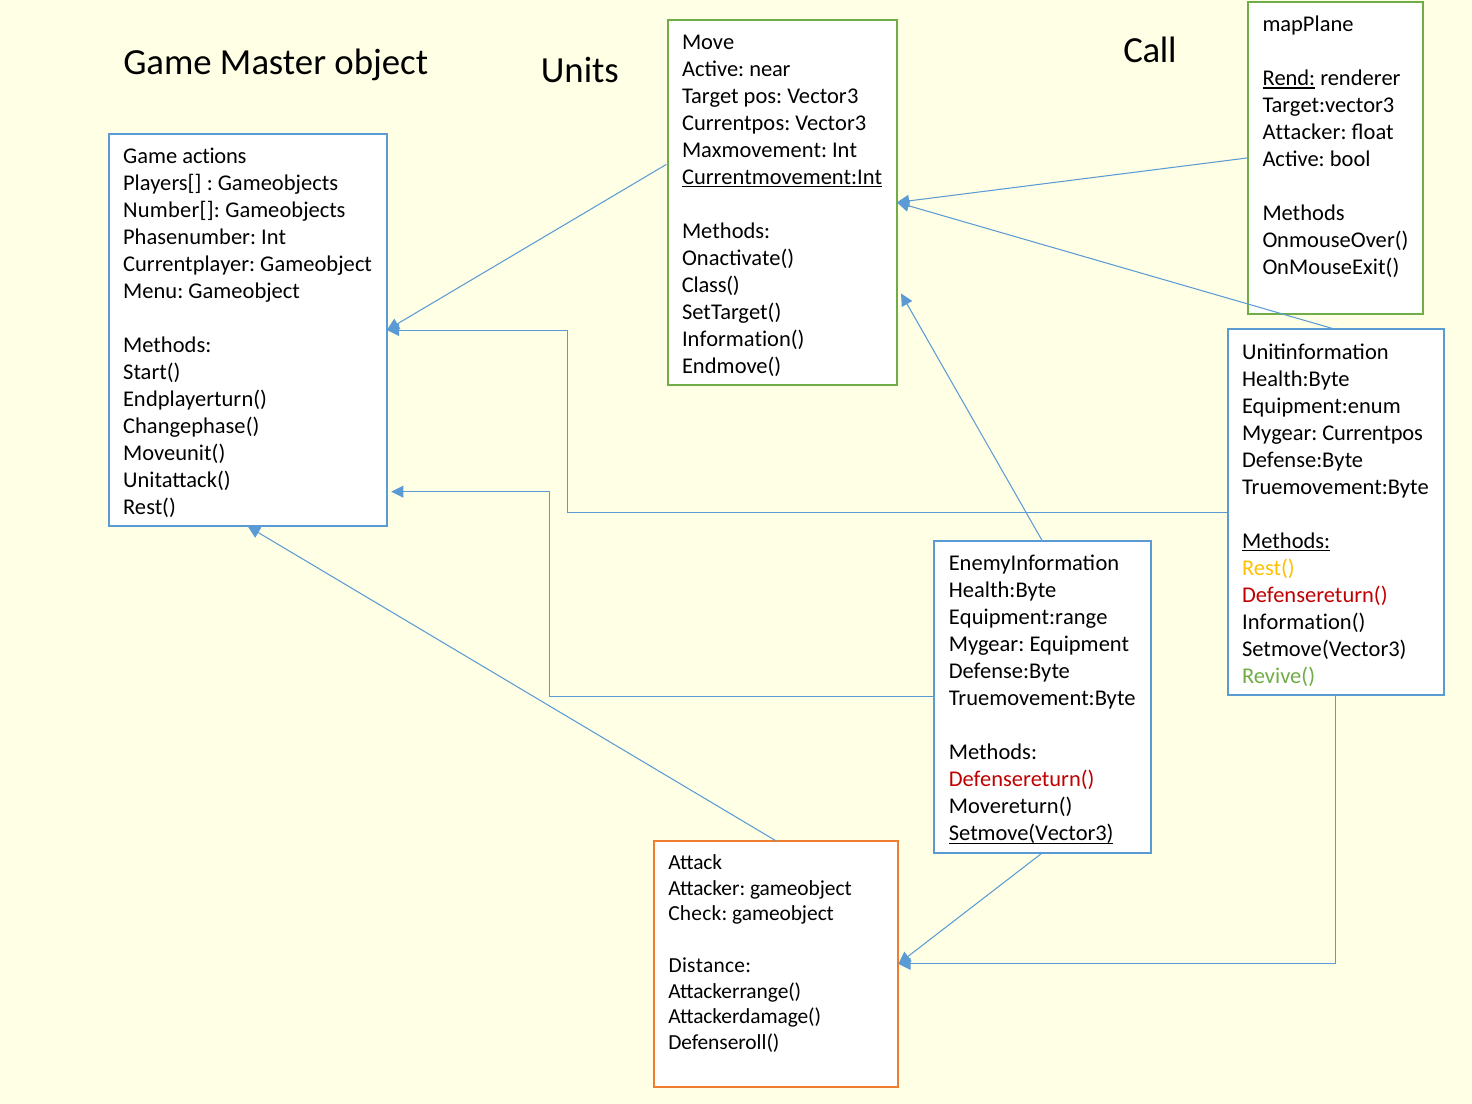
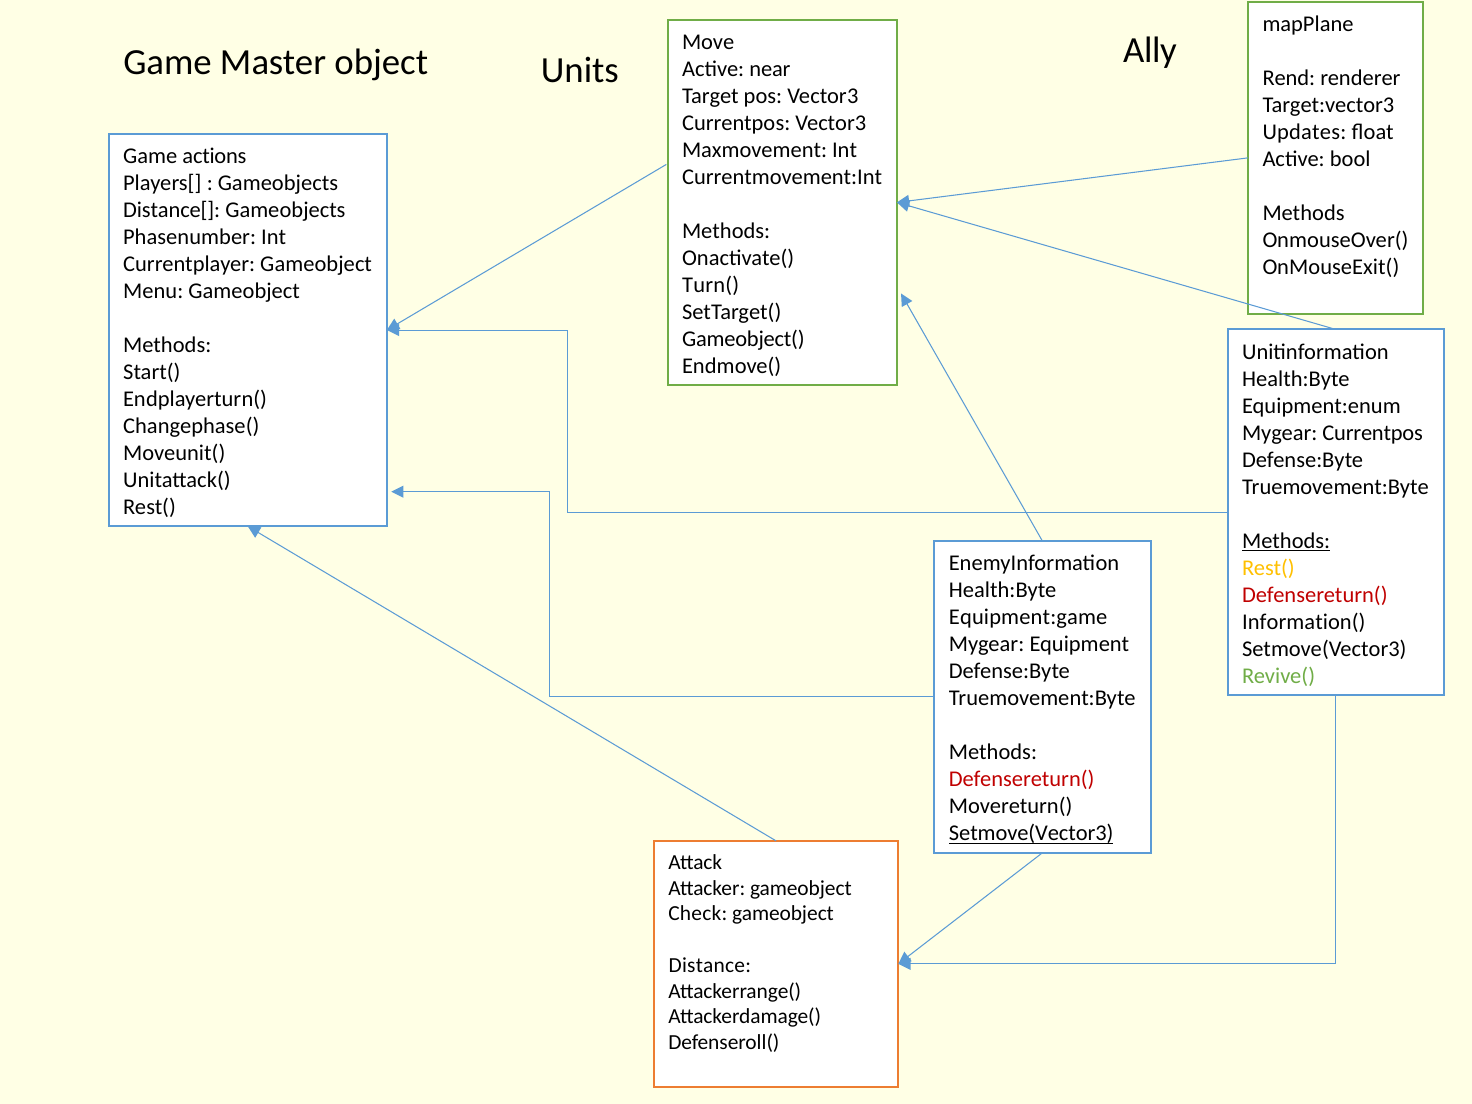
Call: Call -> Ally
Rend underline: present -> none
Attacker at (1305, 132): Attacker -> Updates
Currentmovement:Int underline: present -> none
Number[: Number[ -> Distance[
Class(: Class( -> Turn(
Information( at (743, 339): Information( -> Gameobject(
Equipment:range: Equipment:range -> Equipment:game
